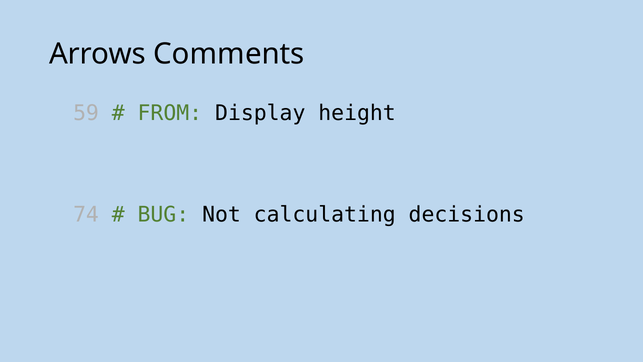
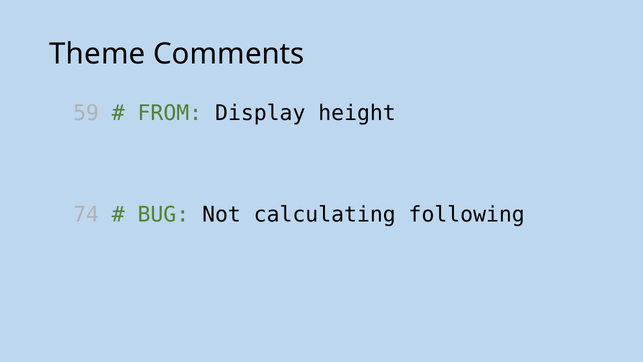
Arrows: Arrows -> Theme
decisions: decisions -> following
